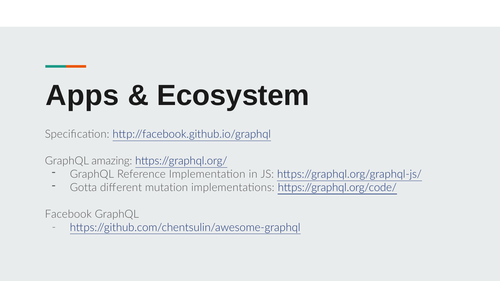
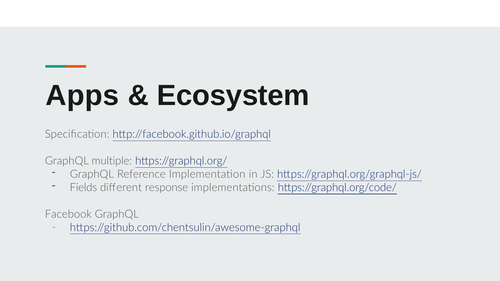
amazing: amazing -> multiple
Gotta: Gotta -> Fields
mutation: mutation -> response
